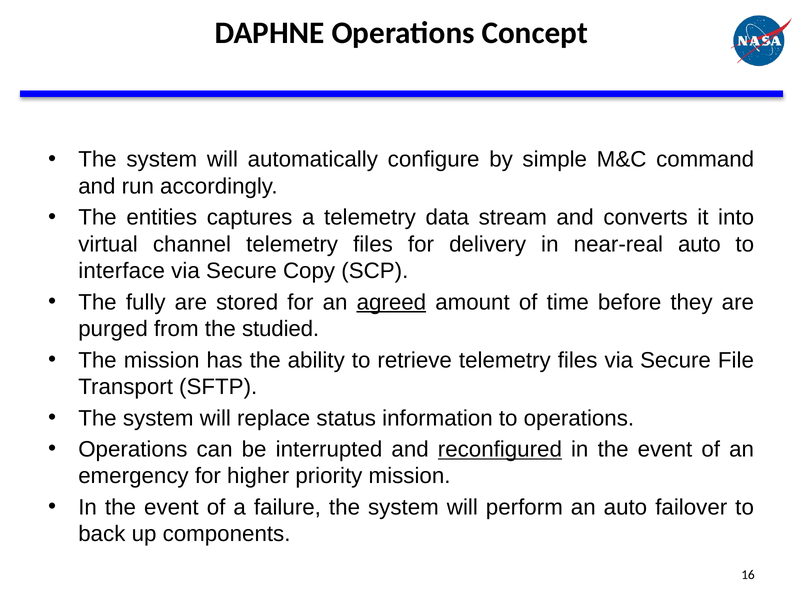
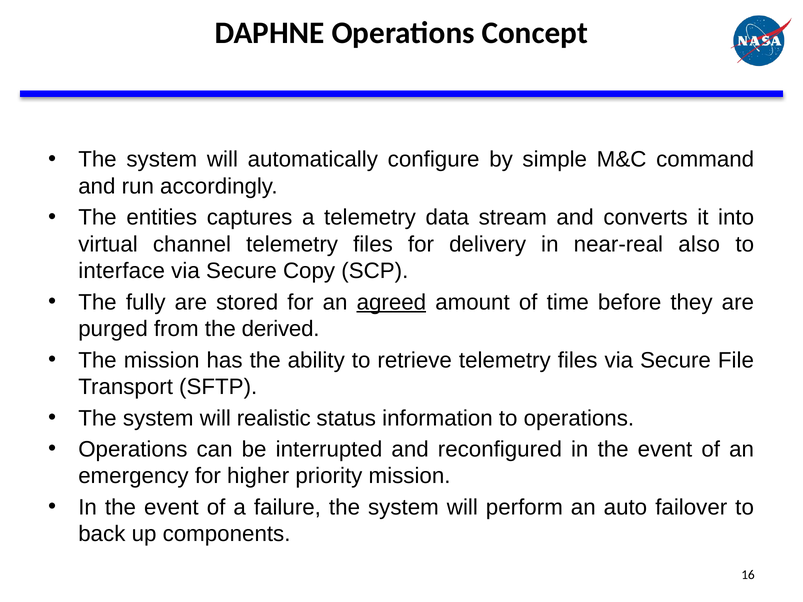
near-real auto: auto -> also
studied: studied -> derived
replace: replace -> realistic
reconfigured underline: present -> none
